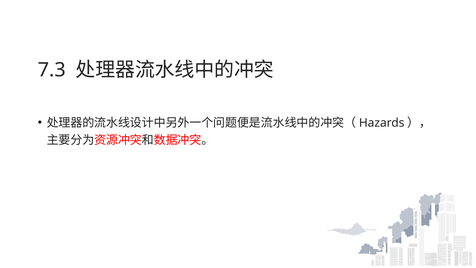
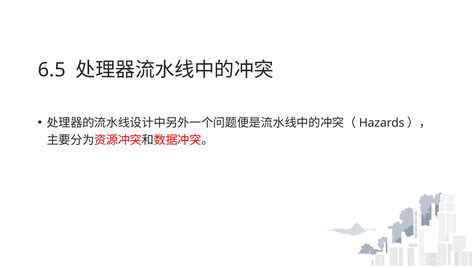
7.3: 7.3 -> 6.5
